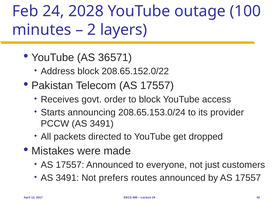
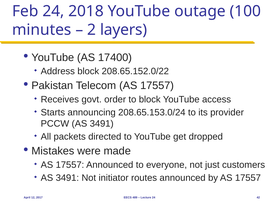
2028: 2028 -> 2018
36571: 36571 -> 17400
prefers: prefers -> initiator
